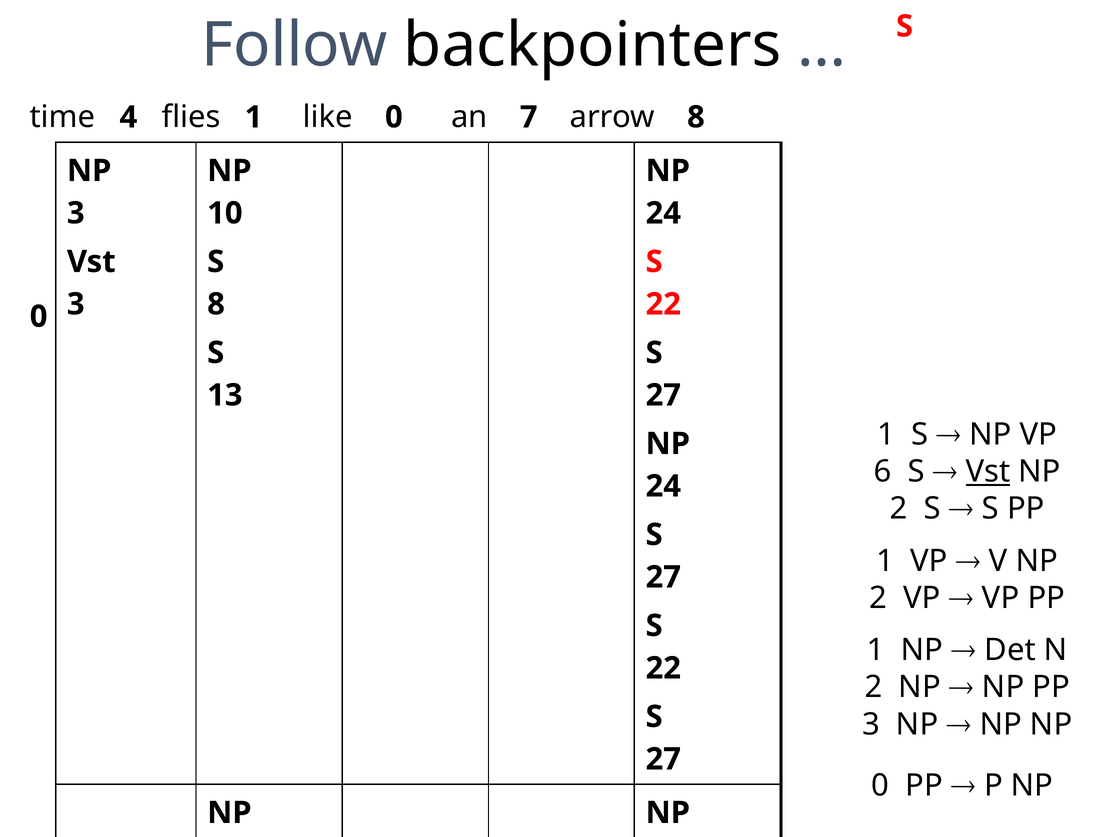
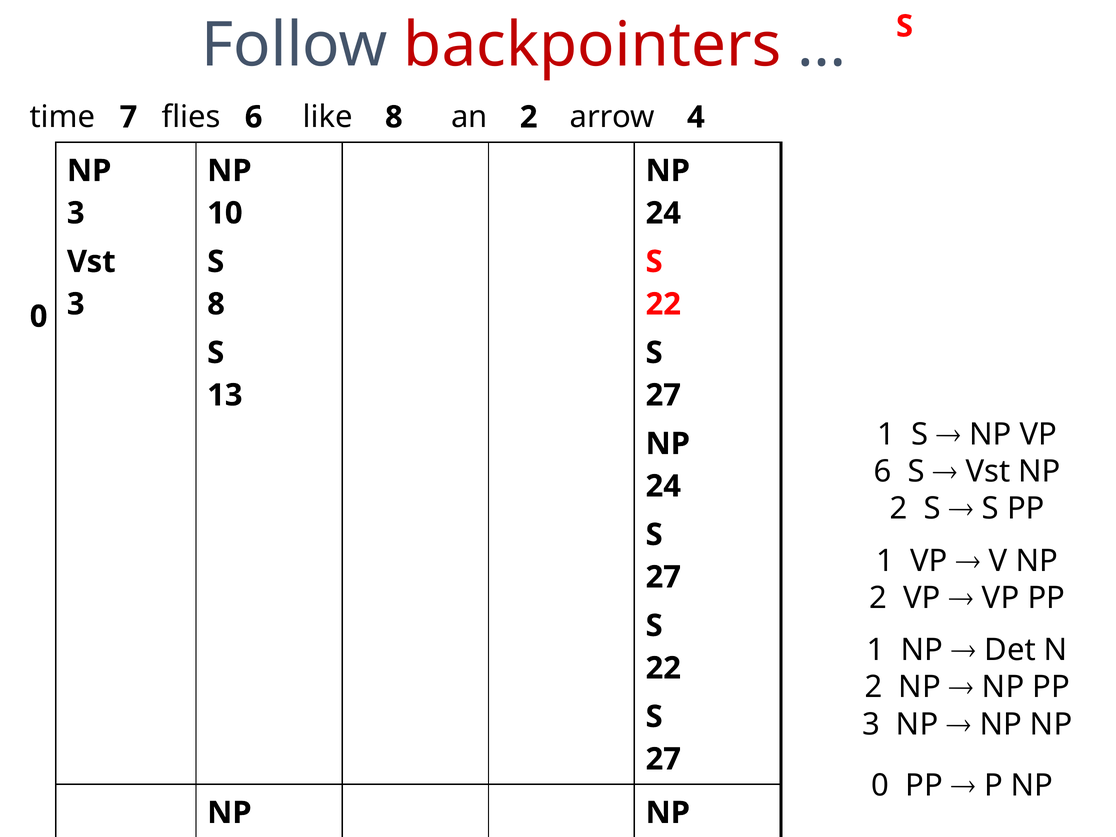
backpointers colour: black -> red
time 4: 4 -> 7
flies 1: 1 -> 6
like 0: 0 -> 8
an 7: 7 -> 2
arrow 8: 8 -> 4
Vst at (988, 471) underline: present -> none
